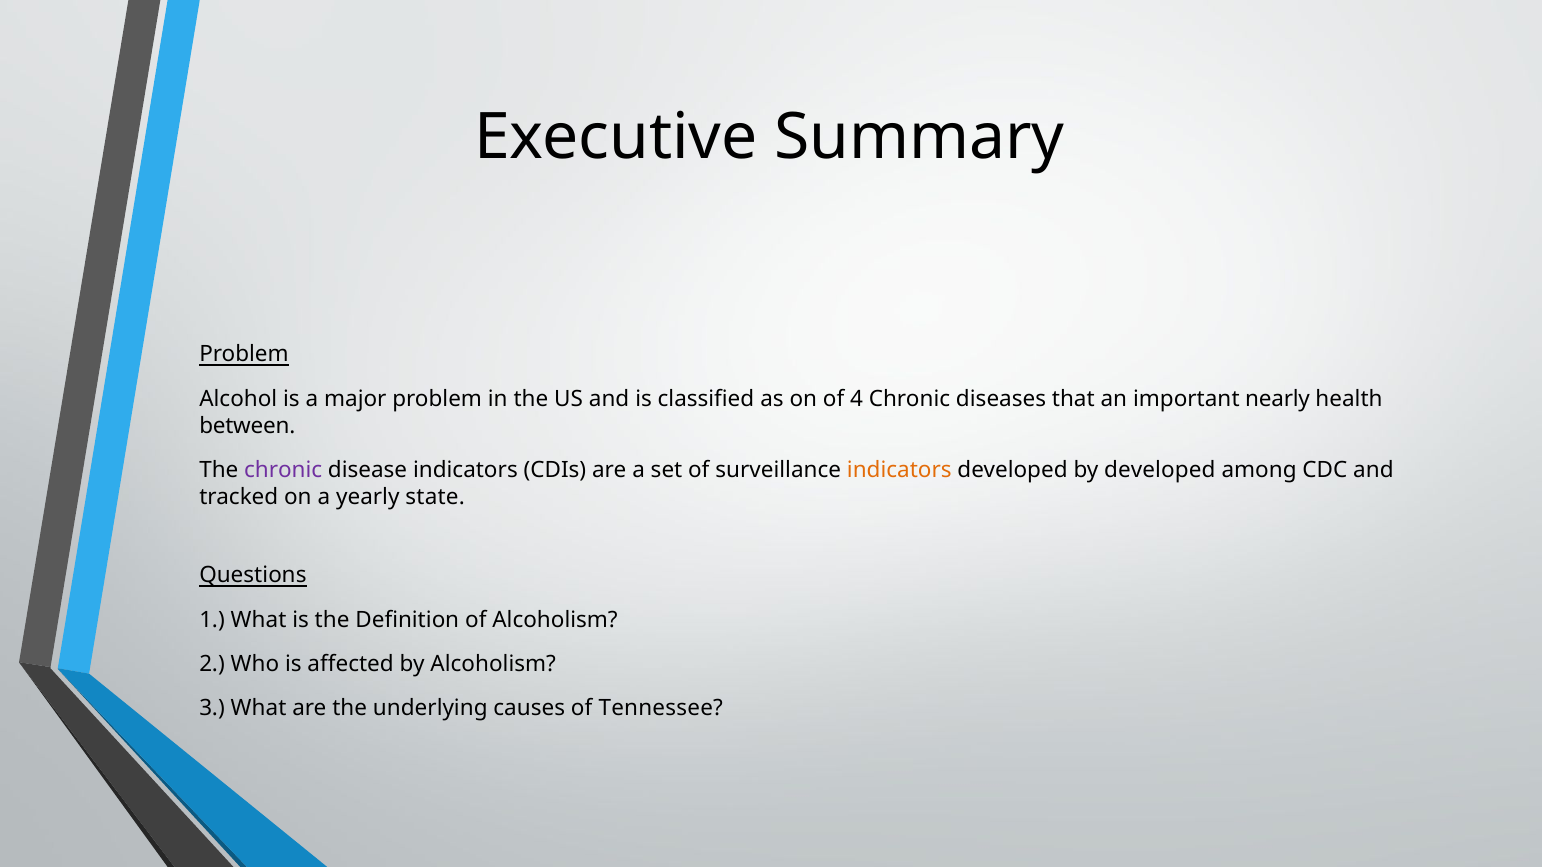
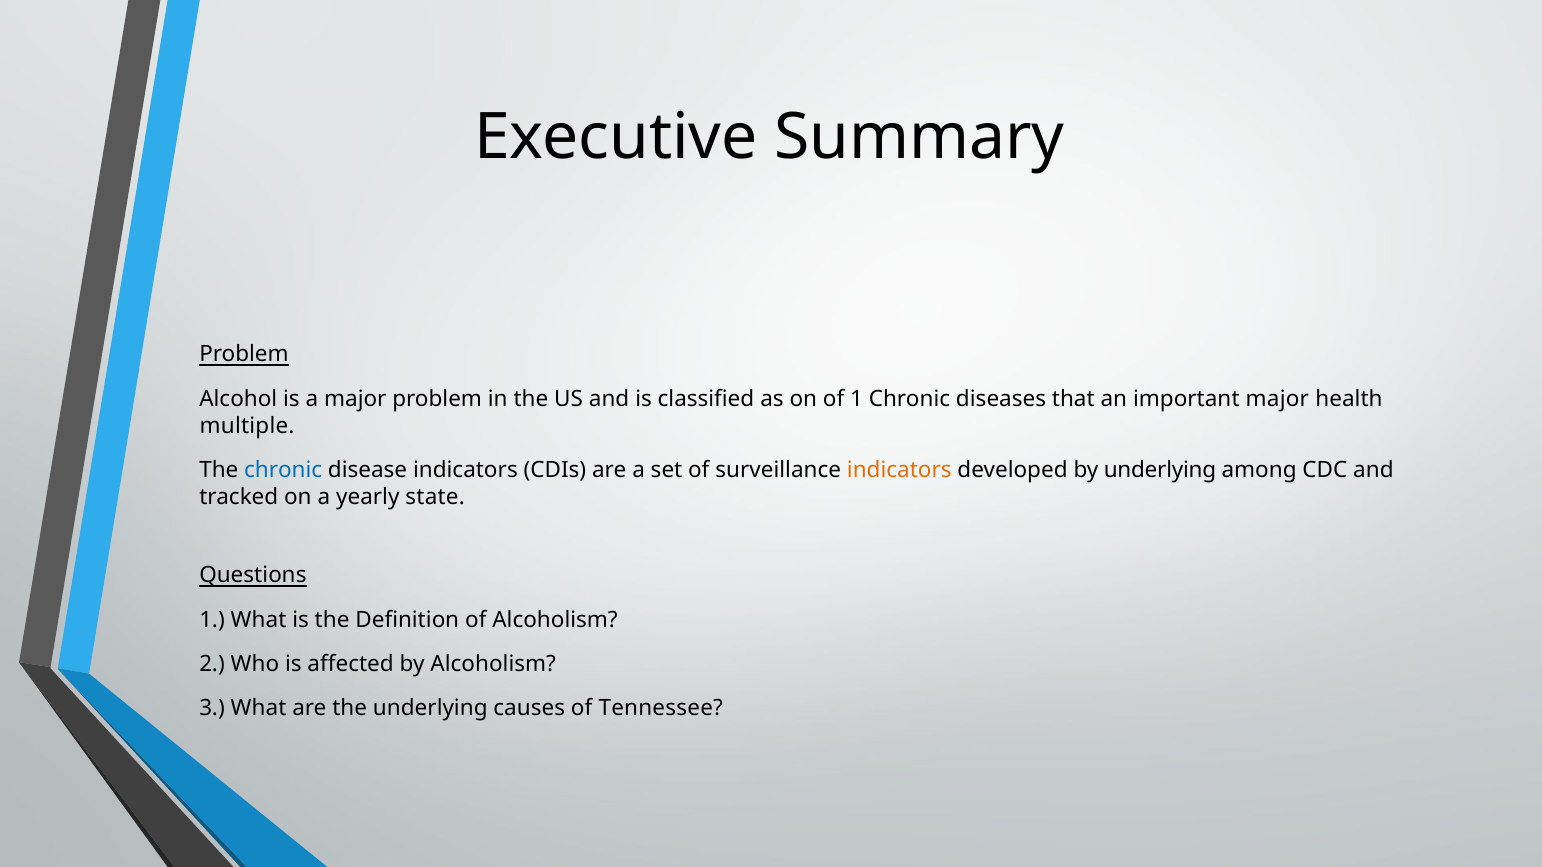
of 4: 4 -> 1
important nearly: nearly -> major
between: between -> multiple
chronic at (283, 470) colour: purple -> blue
by developed: developed -> underlying
